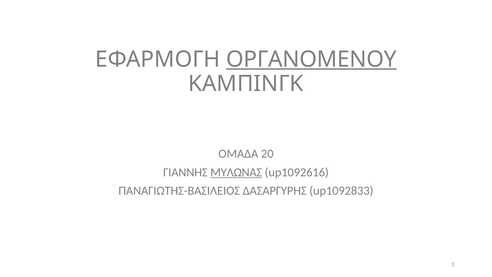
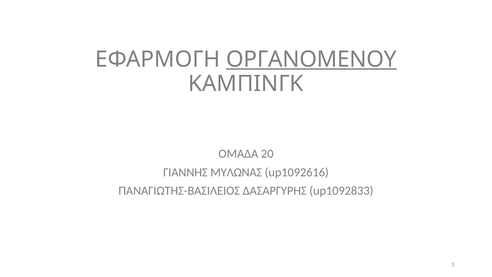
ΜΥΛΩΝΑΣ underline: present -> none
